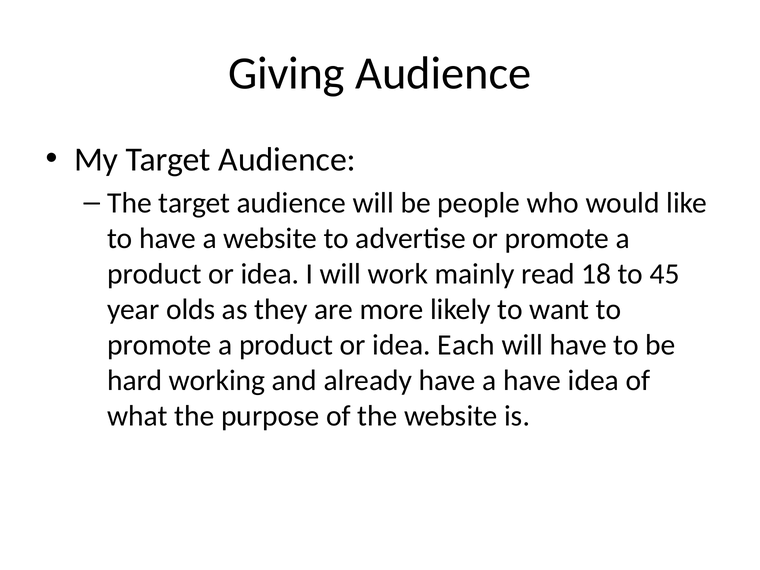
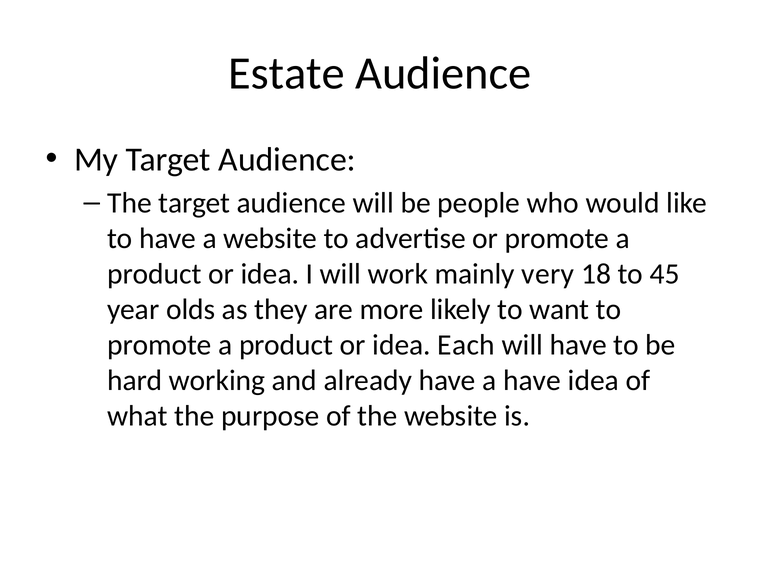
Giving: Giving -> Estate
read: read -> very
